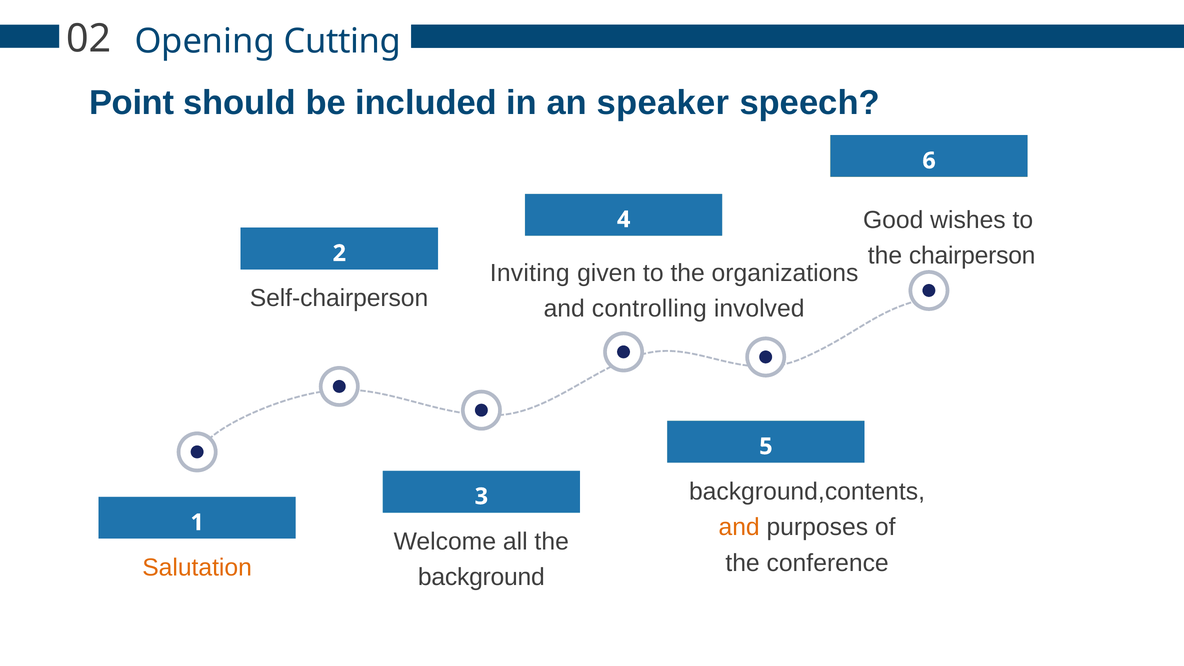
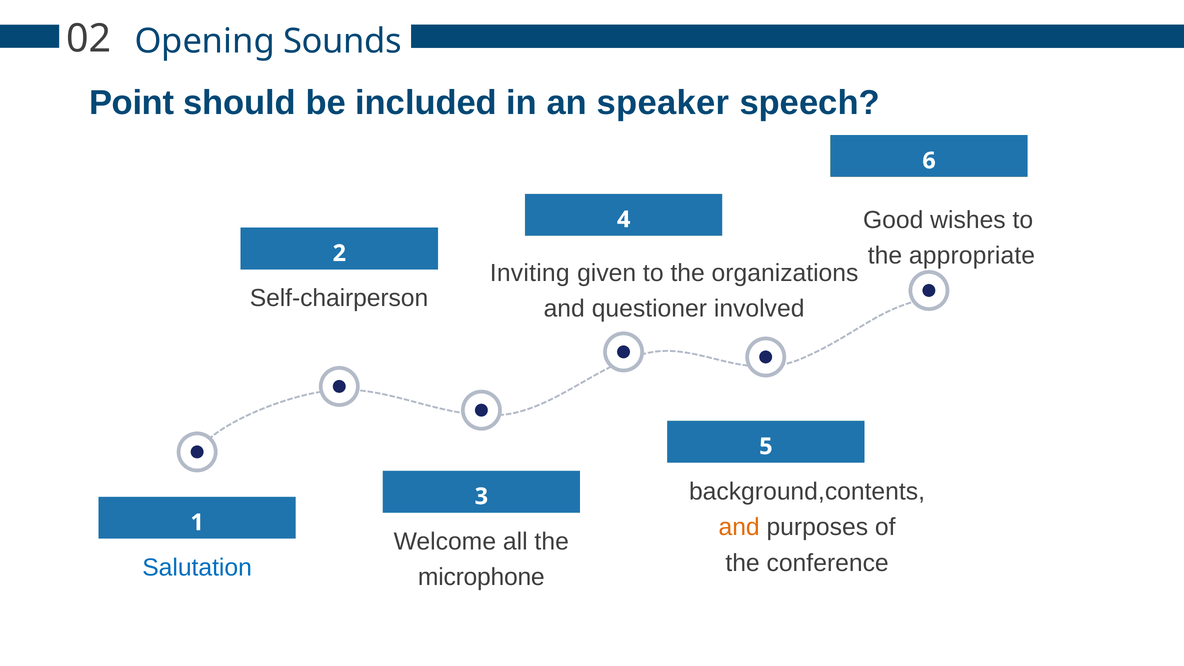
Cutting: Cutting -> Sounds
chairperson: chairperson -> appropriate
controlling: controlling -> questioner
Salutation colour: orange -> blue
background: background -> microphone
